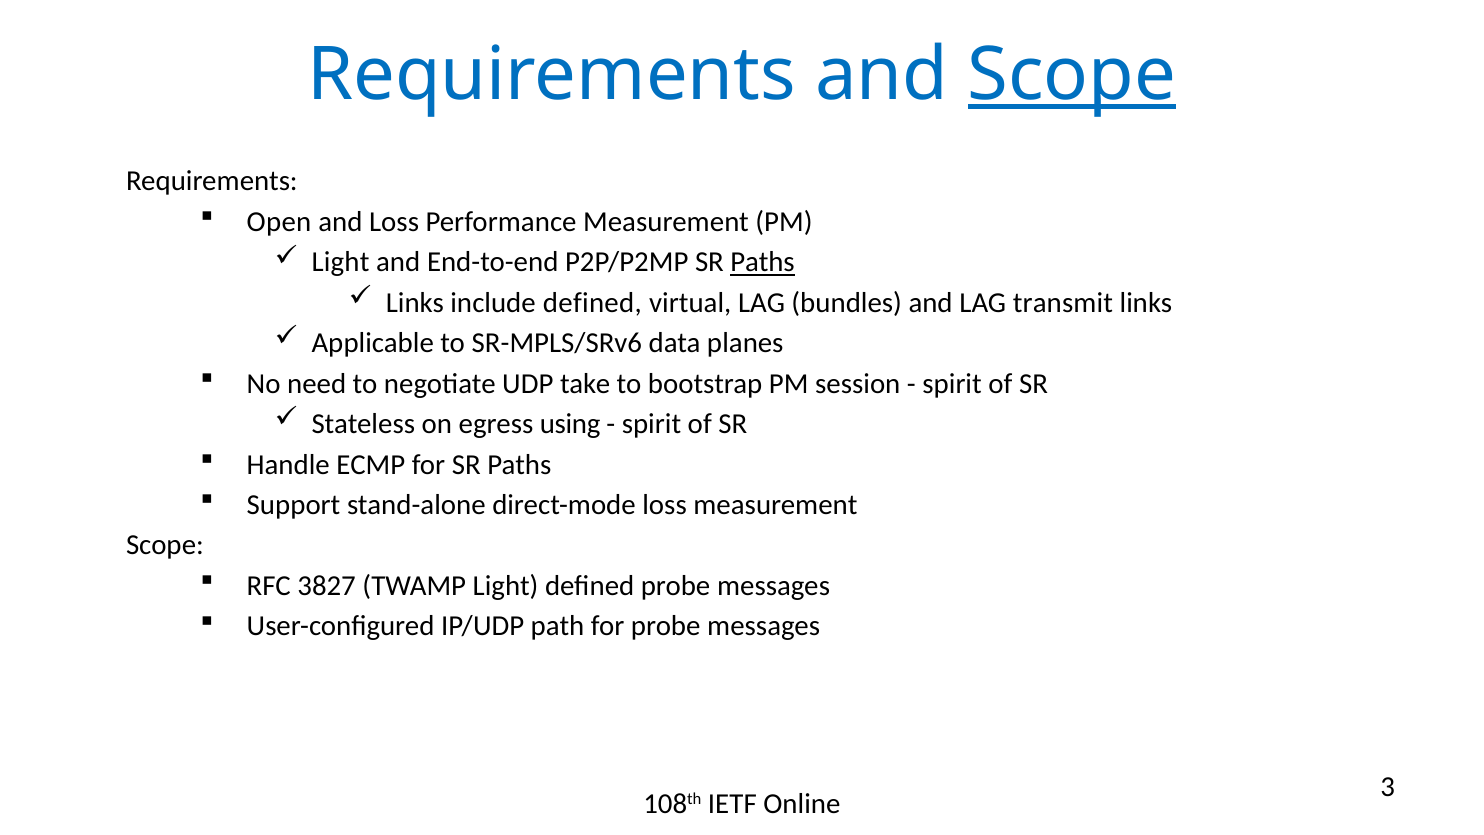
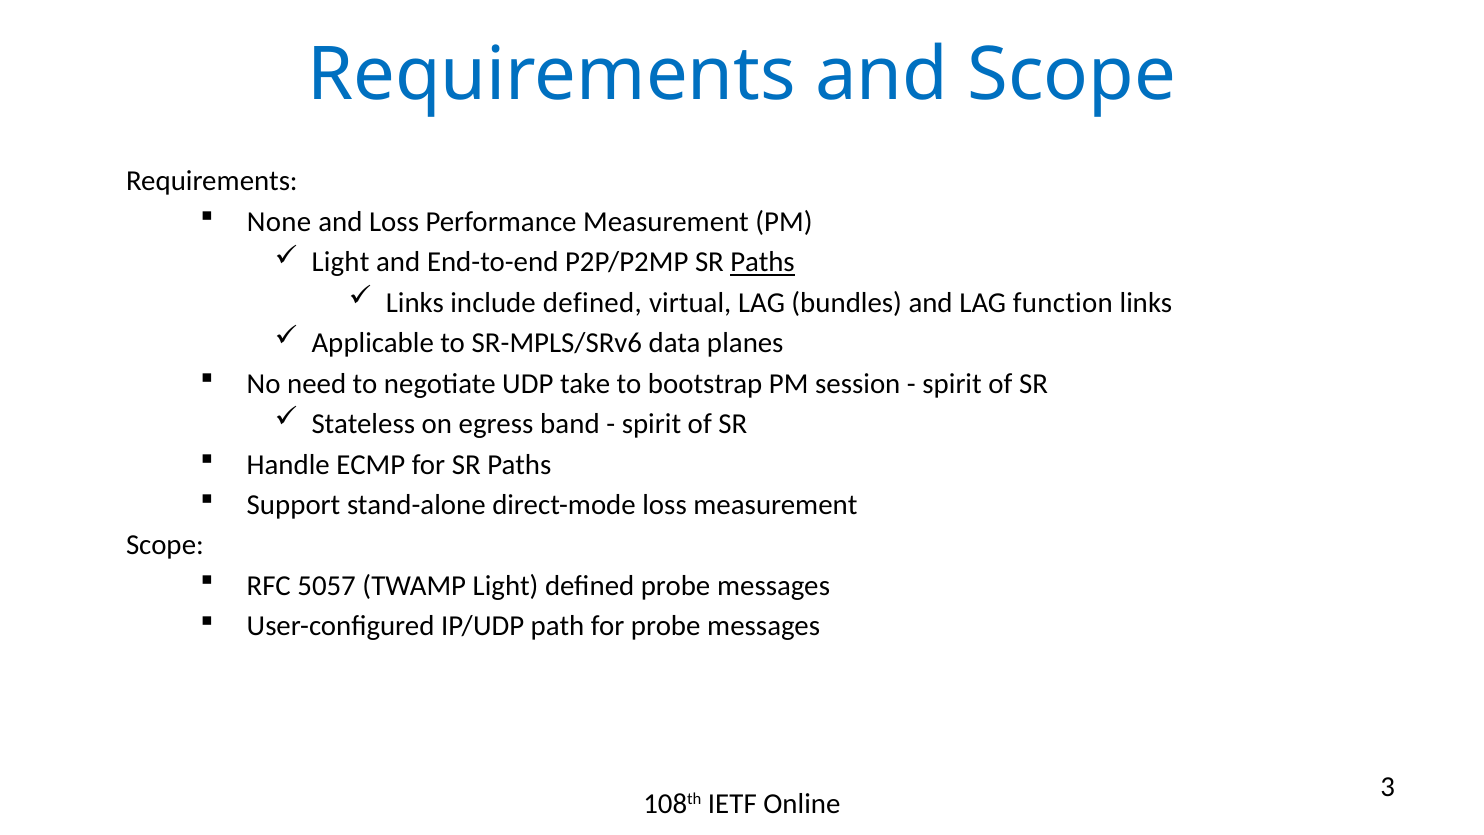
Scope at (1072, 75) underline: present -> none
Open: Open -> None
transmit: transmit -> function
using: using -> band
3827: 3827 -> 5057
